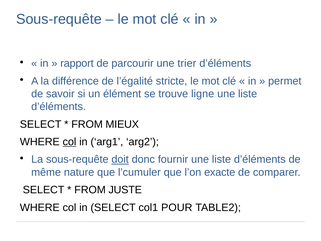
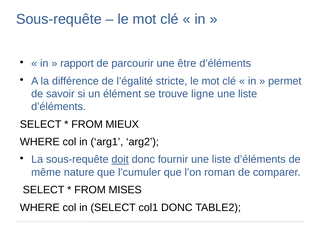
trier: trier -> être
col at (69, 142) underline: present -> none
exacte: exacte -> roman
JUSTE: JUSTE -> MISES
col1 POUR: POUR -> DONC
